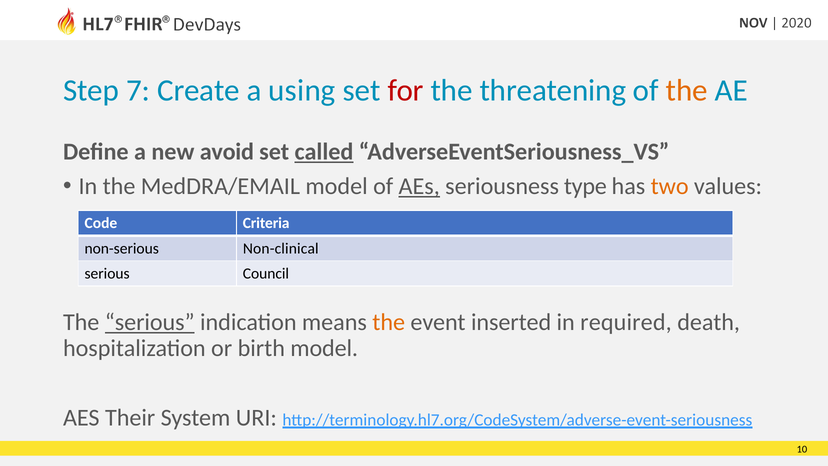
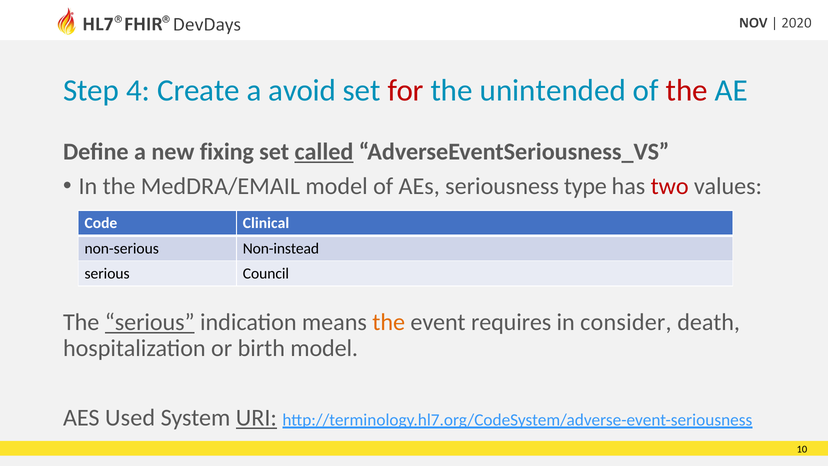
7: 7 -> 4
using: using -> avoid
threatening: threatening -> unintended
the at (687, 91) colour: orange -> red
avoid: avoid -> fixing
AEs at (419, 186) underline: present -> none
two colour: orange -> red
Criteria: Criteria -> Clinical
Non-clinical: Non-clinical -> Non-instead
inserted: inserted -> requires
required: required -> consider
Their: Their -> Used
URI underline: none -> present
